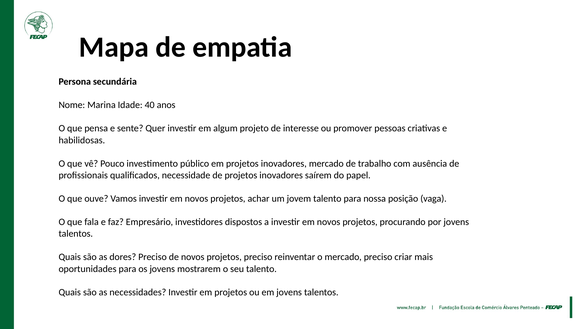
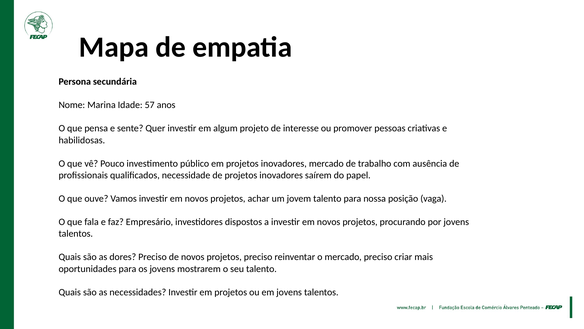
40: 40 -> 57
